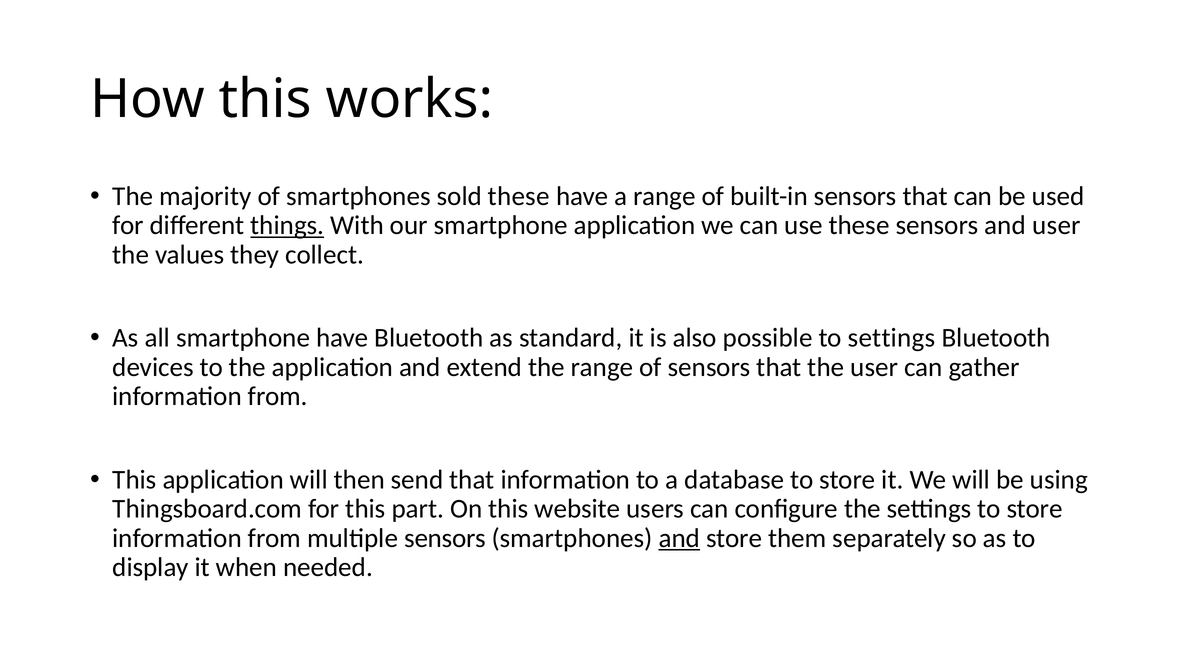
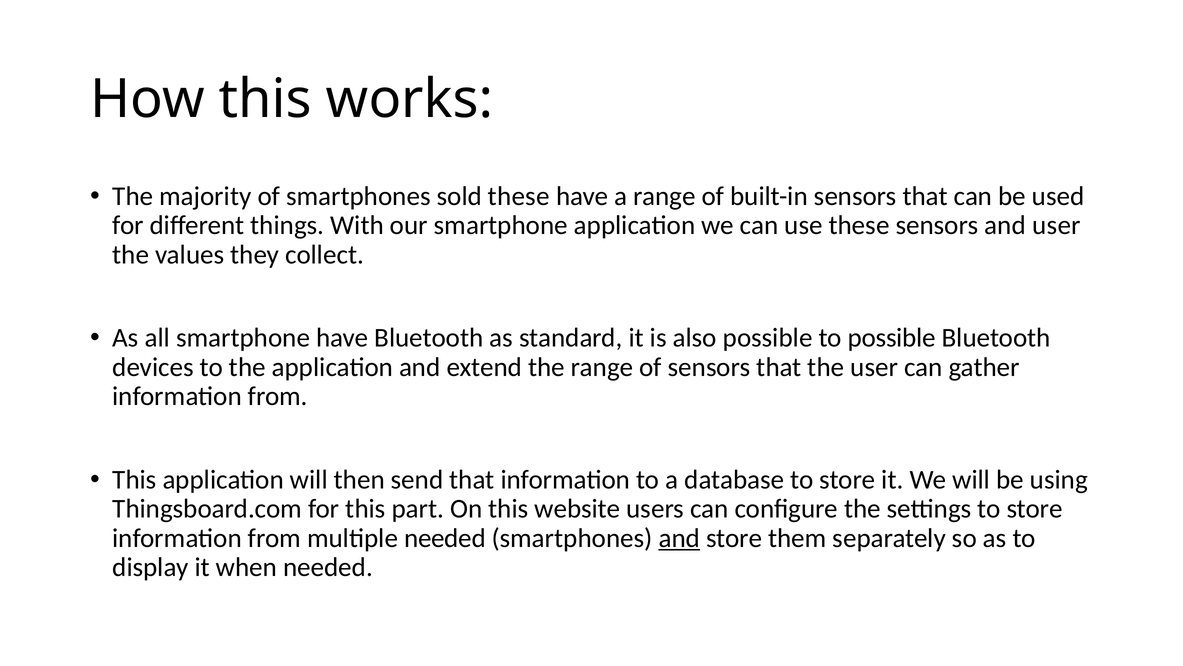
things underline: present -> none
to settings: settings -> possible
multiple sensors: sensors -> needed
